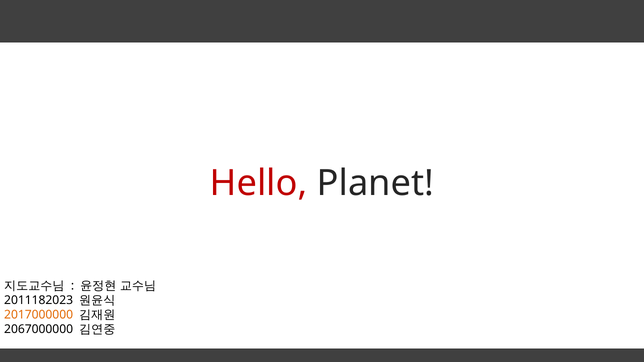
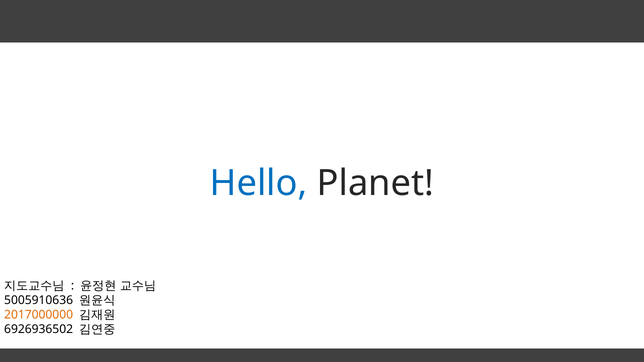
Hello colour: red -> blue
2011182023: 2011182023 -> 5005910636
2067000000: 2067000000 -> 6926936502
